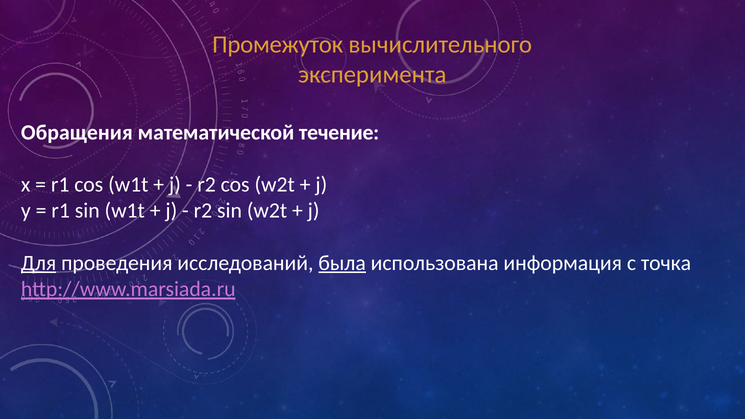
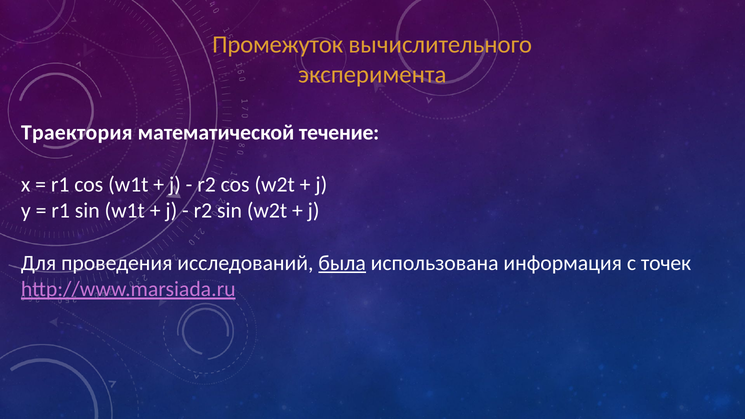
Обращения: Обращения -> Траектория
Для underline: present -> none
точка: точка -> точек
